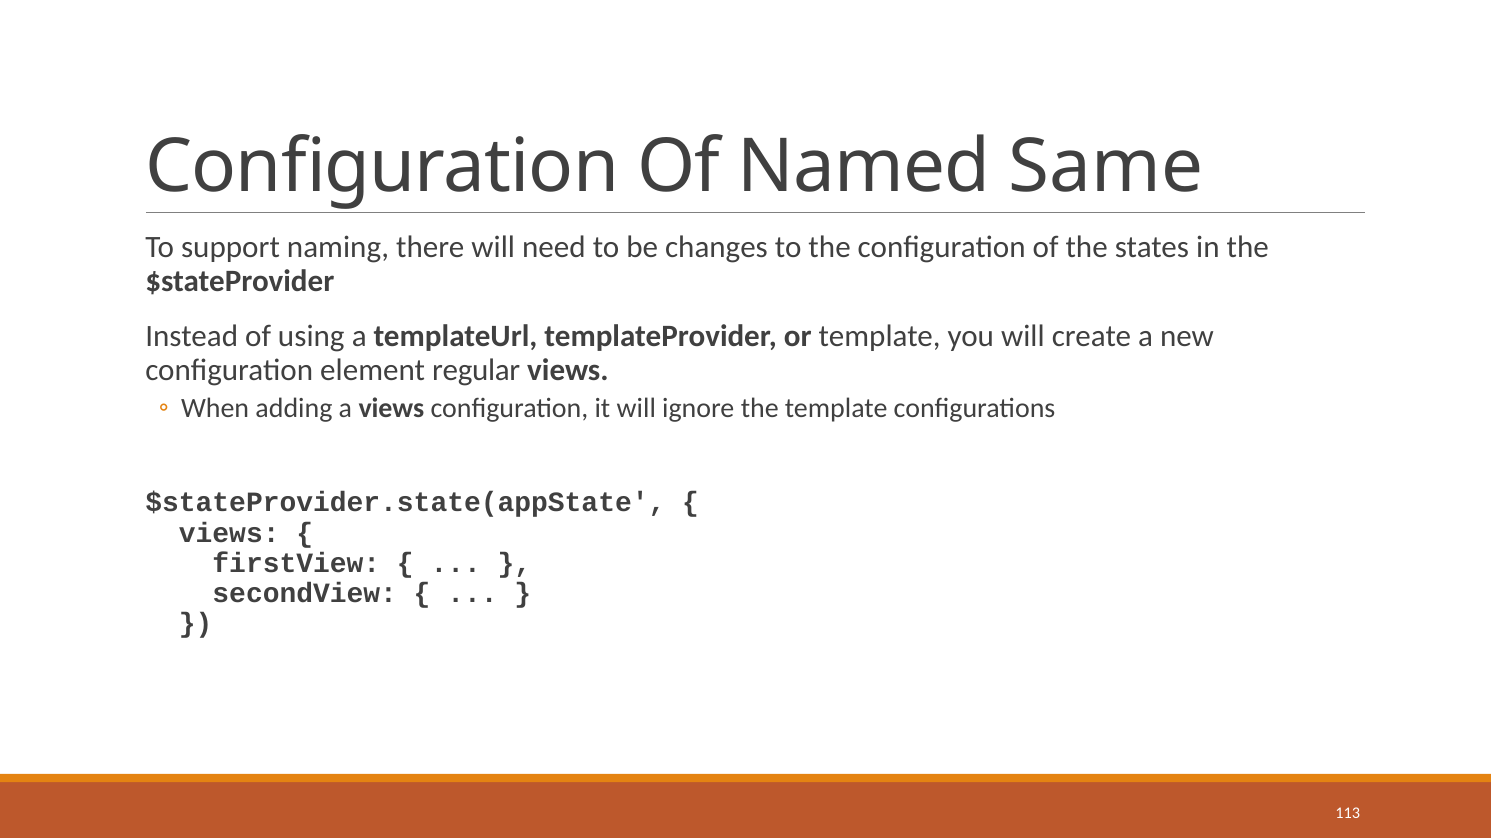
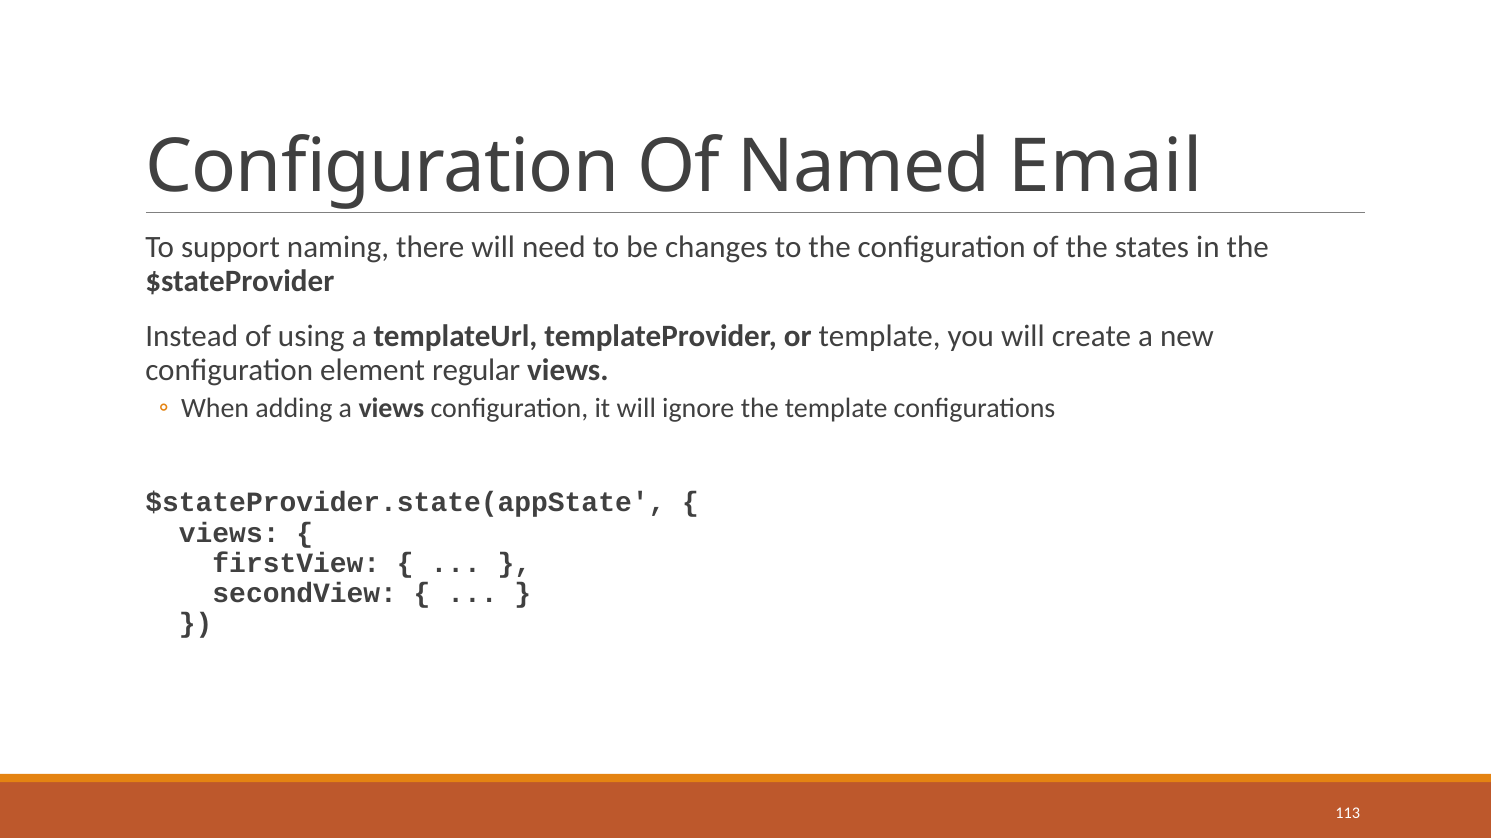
Same: Same -> Email
